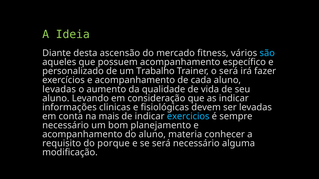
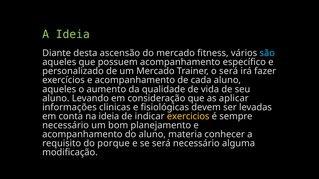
um Trabalho: Trabalho -> Mercado
levadas at (59, 89): levadas -> aqueles
as indicar: indicar -> aplicar
na mais: mais -> ideia
exercicios colour: light blue -> yellow
